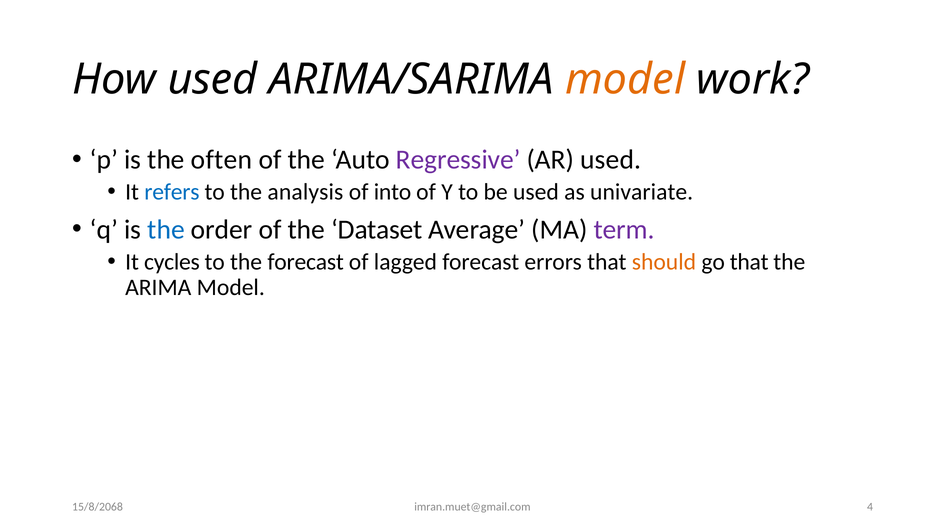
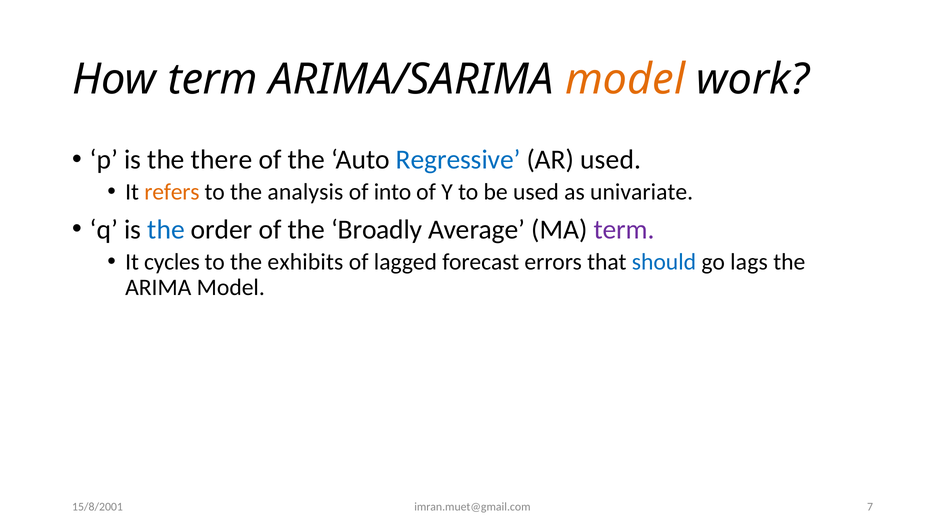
How used: used -> term
often: often -> there
Regressive colour: purple -> blue
refers colour: blue -> orange
Dataset: Dataset -> Broadly
the forecast: forecast -> exhibits
should colour: orange -> blue
go that: that -> lags
4: 4 -> 7
15/8/2068: 15/8/2068 -> 15/8/2001
